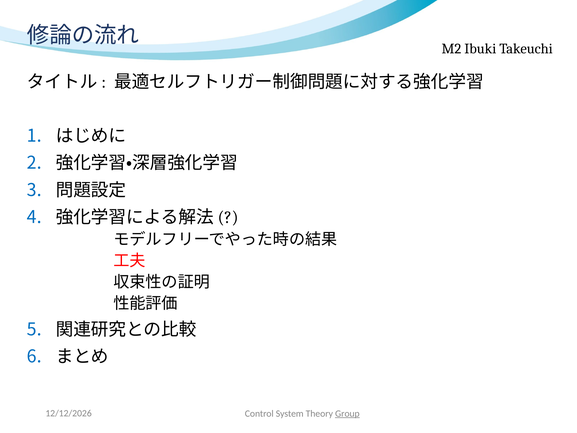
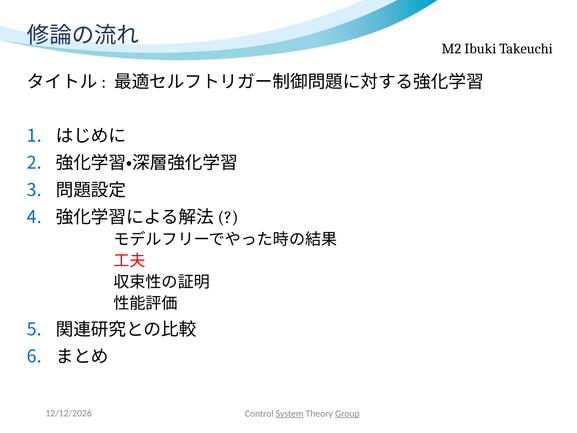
System underline: none -> present
